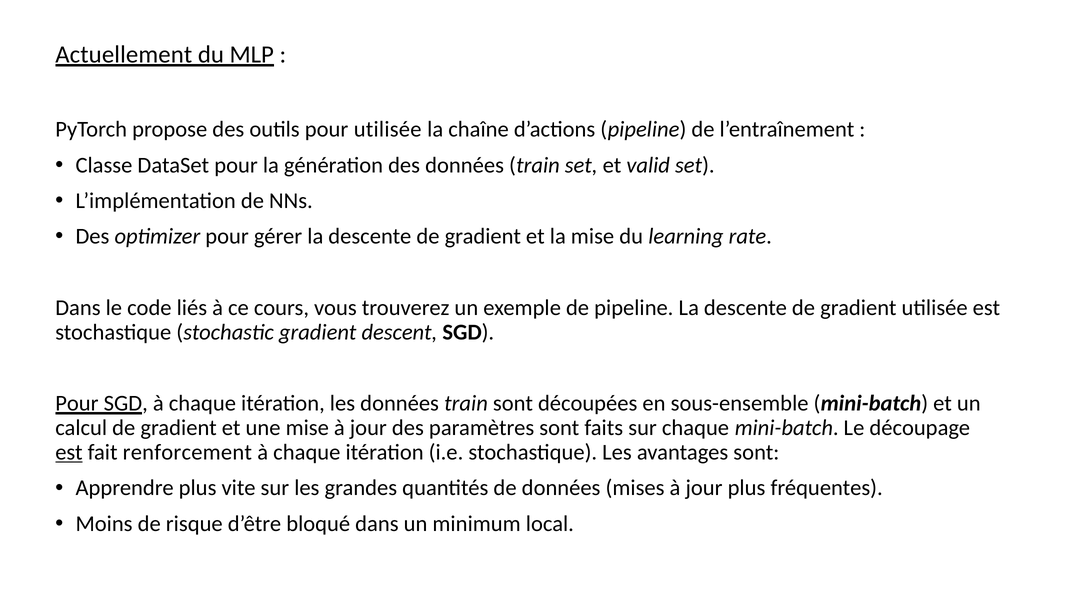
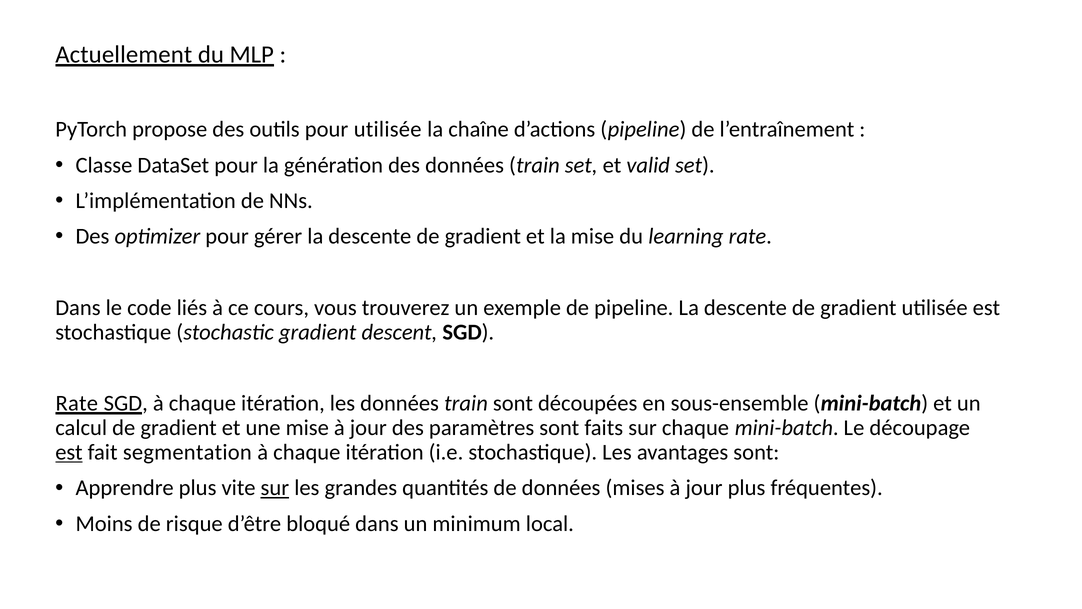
Pour at (77, 403): Pour -> Rate
renforcement: renforcement -> segmentation
sur at (275, 488) underline: none -> present
